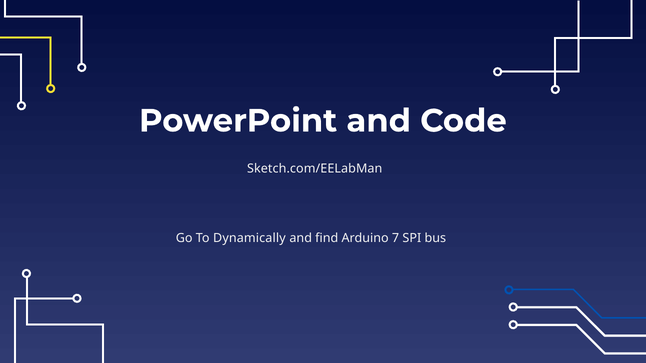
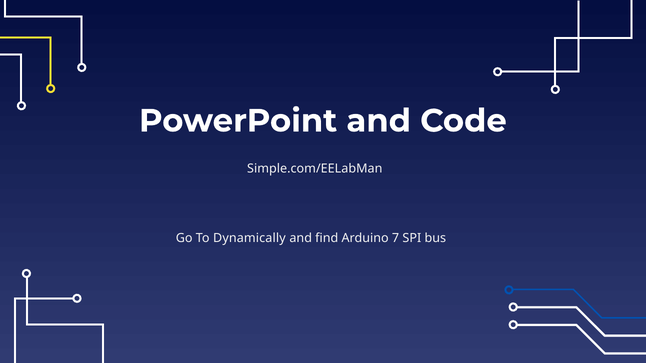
Sketch.com/EELabMan: Sketch.com/EELabMan -> Simple.com/EELabMan
